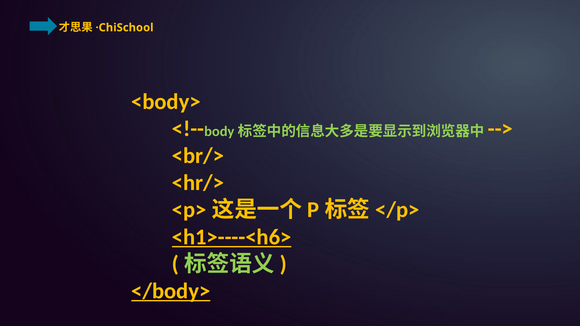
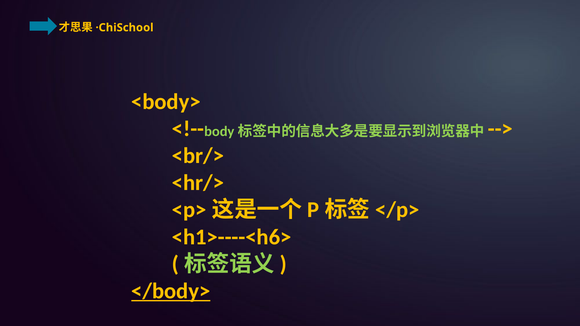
<h1>----<h6> underline: present -> none
